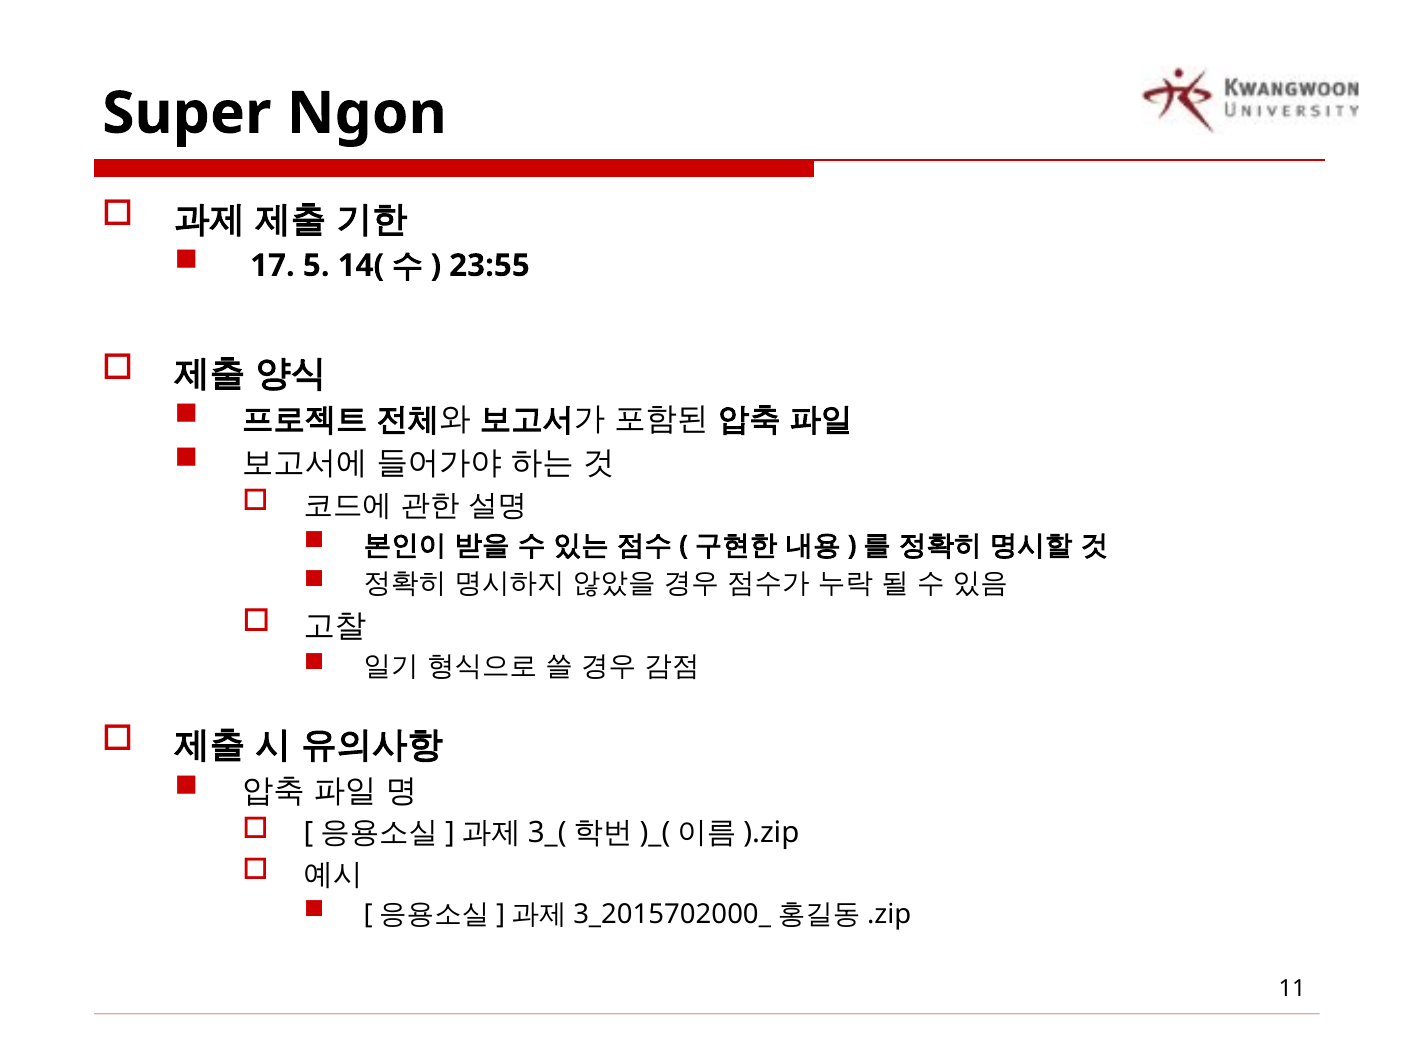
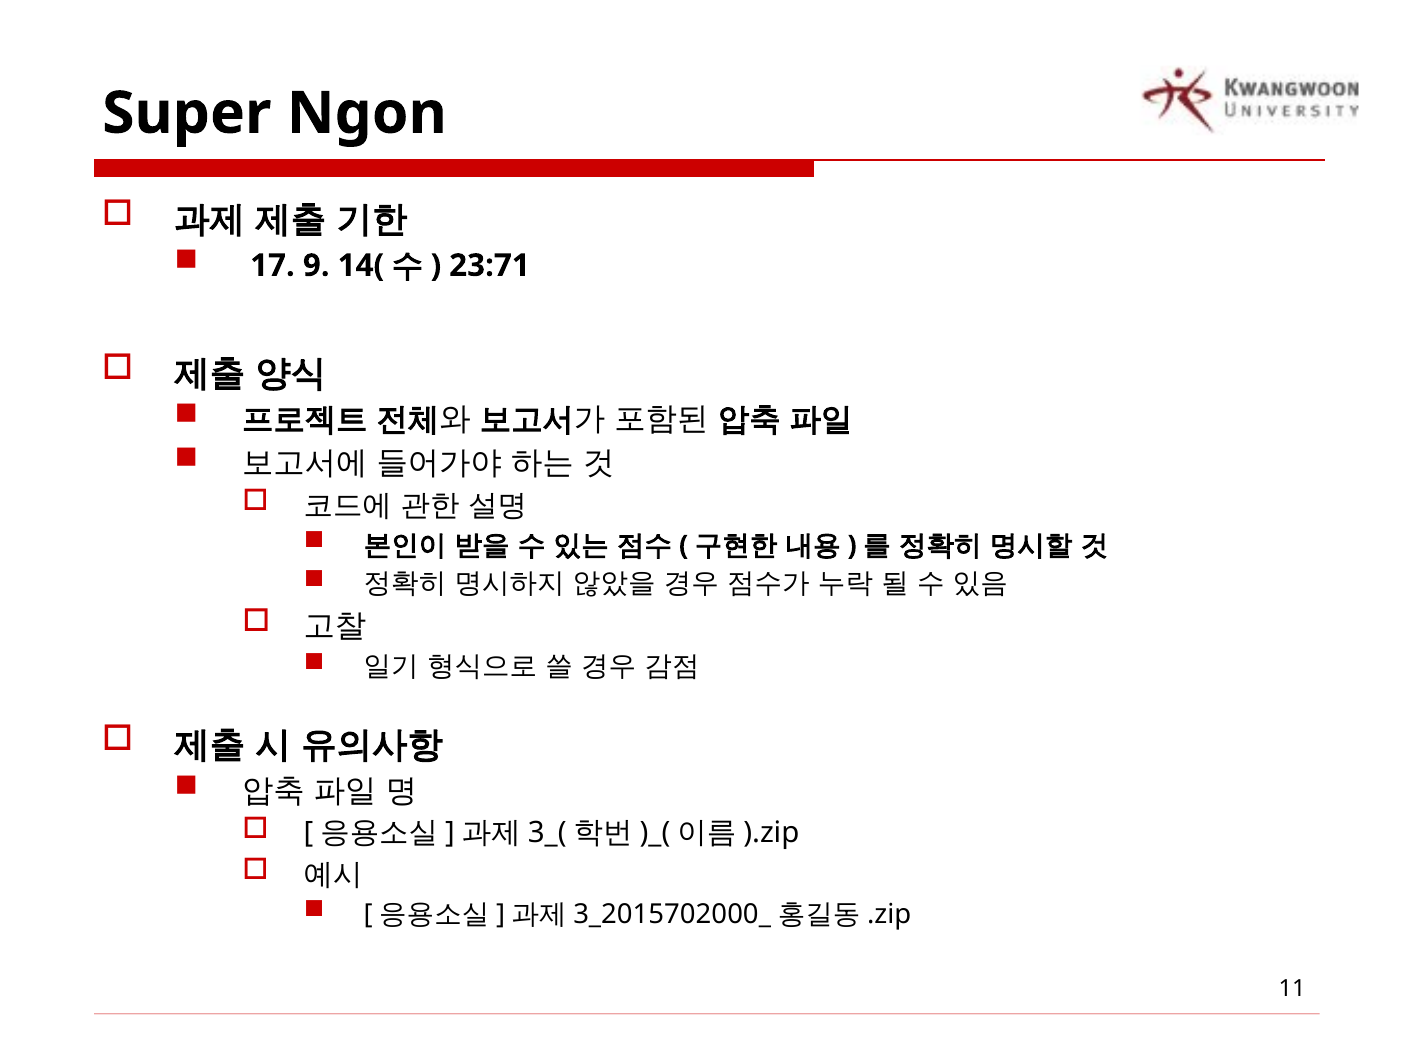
5: 5 -> 9
23:55: 23:55 -> 23:71
